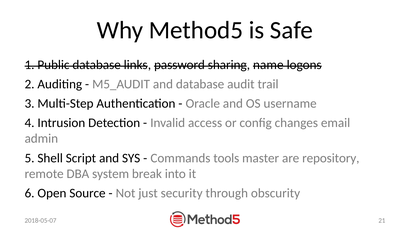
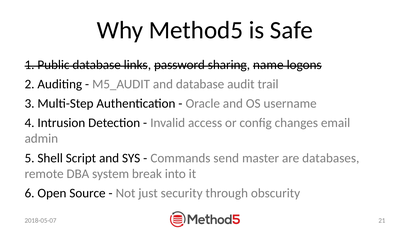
tools: tools -> send
repository: repository -> databases
